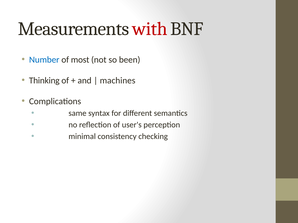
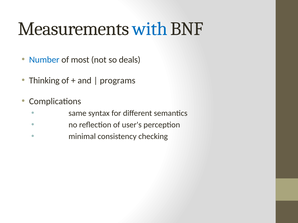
with colour: red -> blue
been: been -> deals
machines: machines -> programs
